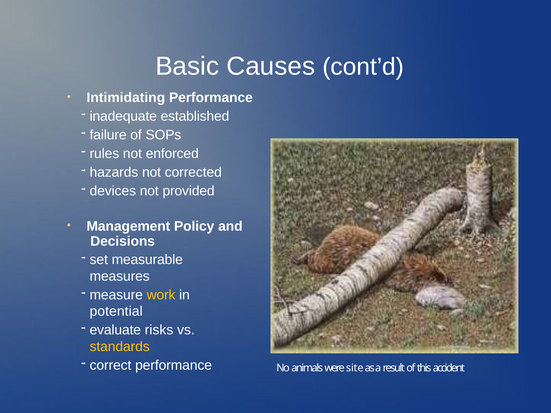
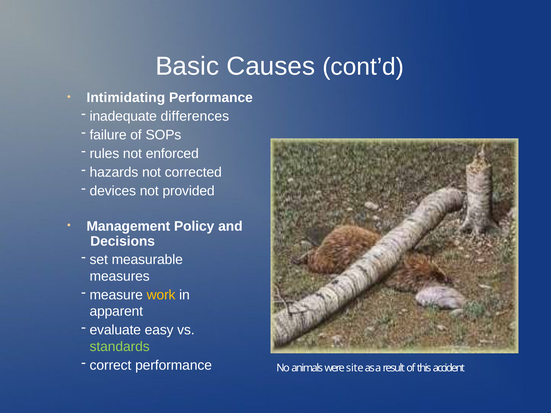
established: established -> differences
potential: potential -> apparent
risks: risks -> easy
standards colour: yellow -> light green
